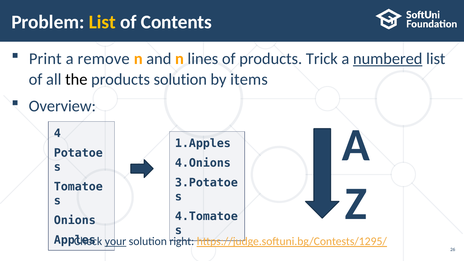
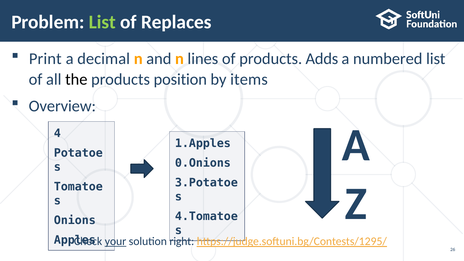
List at (102, 22) colour: yellow -> light green
Contents: Contents -> Replaces
remove: remove -> decimal
Trick: Trick -> Adds
numbered underline: present -> none
products solution: solution -> position
4.Onions: 4.Onions -> 0.Onions
